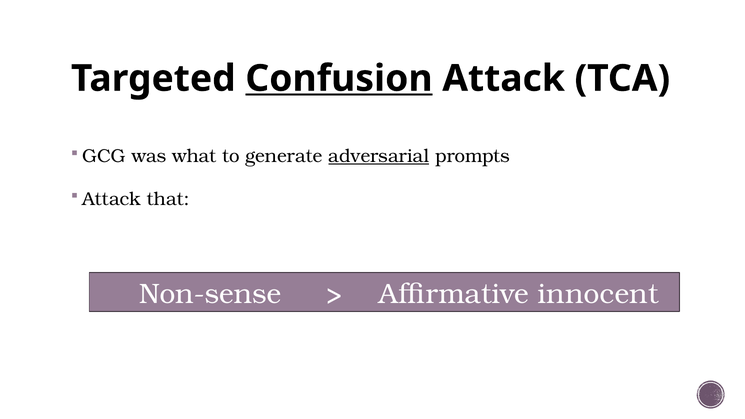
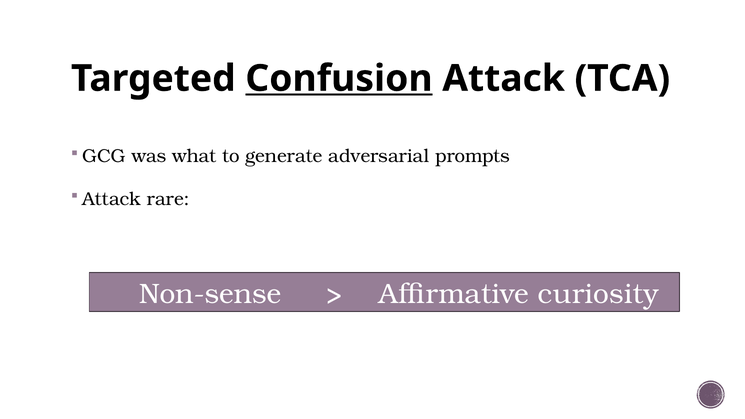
adversarial underline: present -> none
that: that -> rare
innocent: innocent -> curiosity
